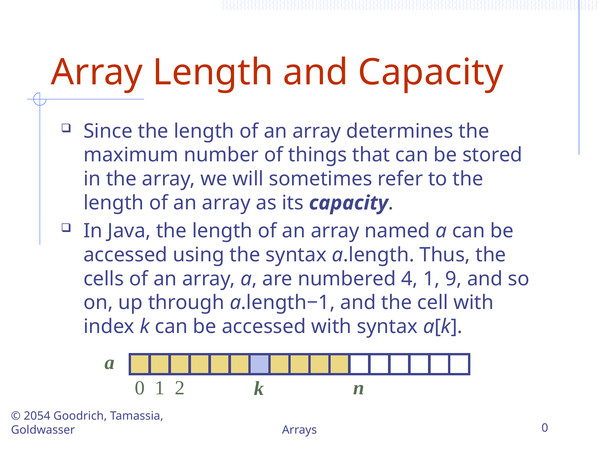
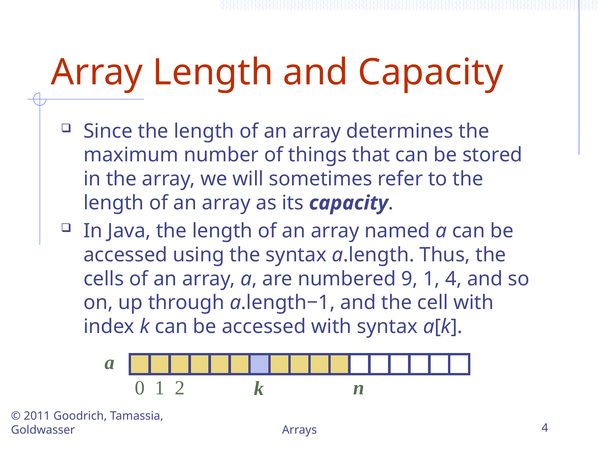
4: 4 -> 9
1 9: 9 -> 4
2054: 2054 -> 2011
Arrays 0: 0 -> 4
